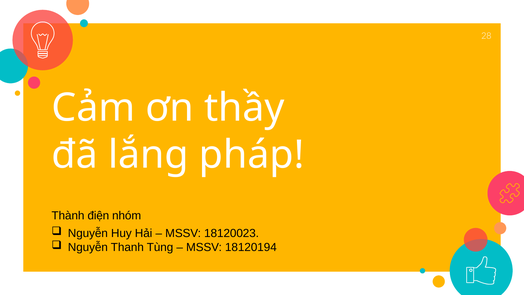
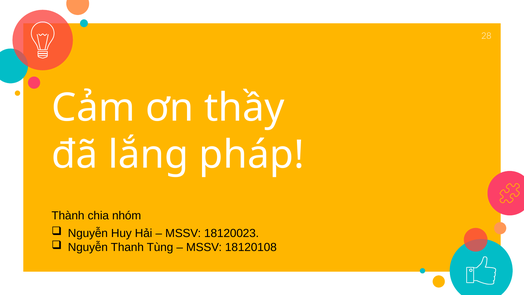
điện: điện -> chia
18120194: 18120194 -> 18120108
